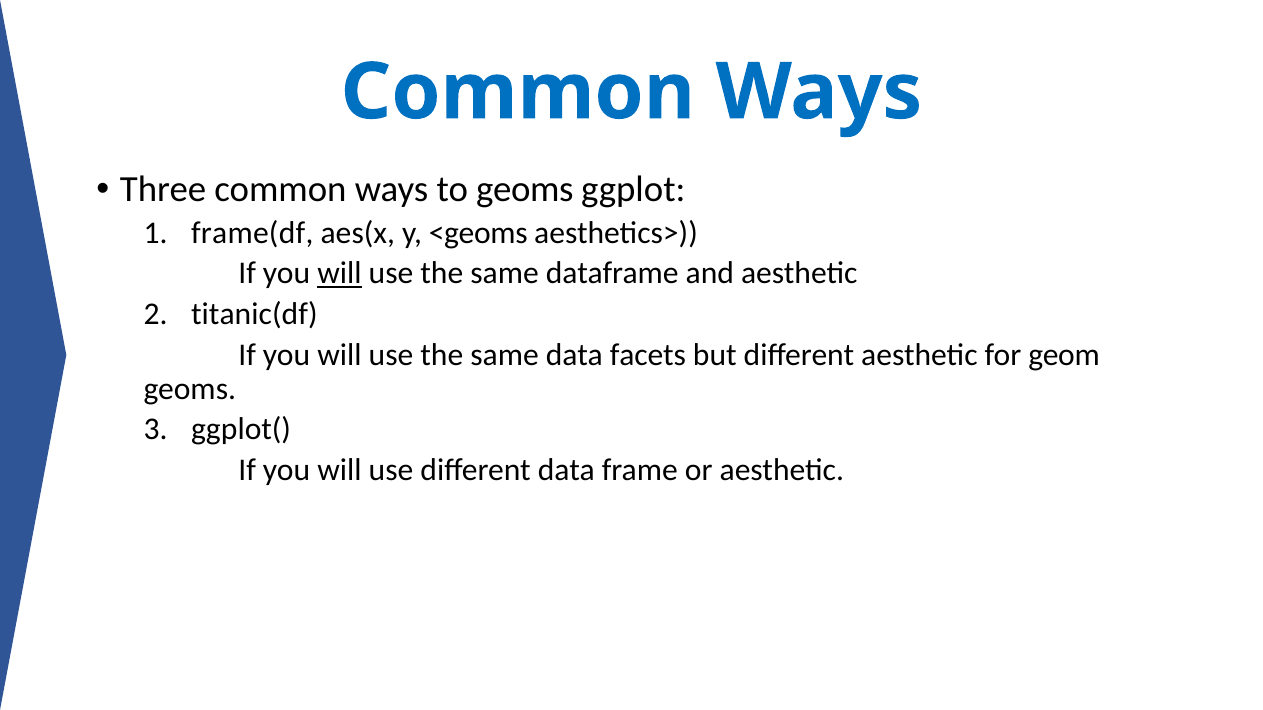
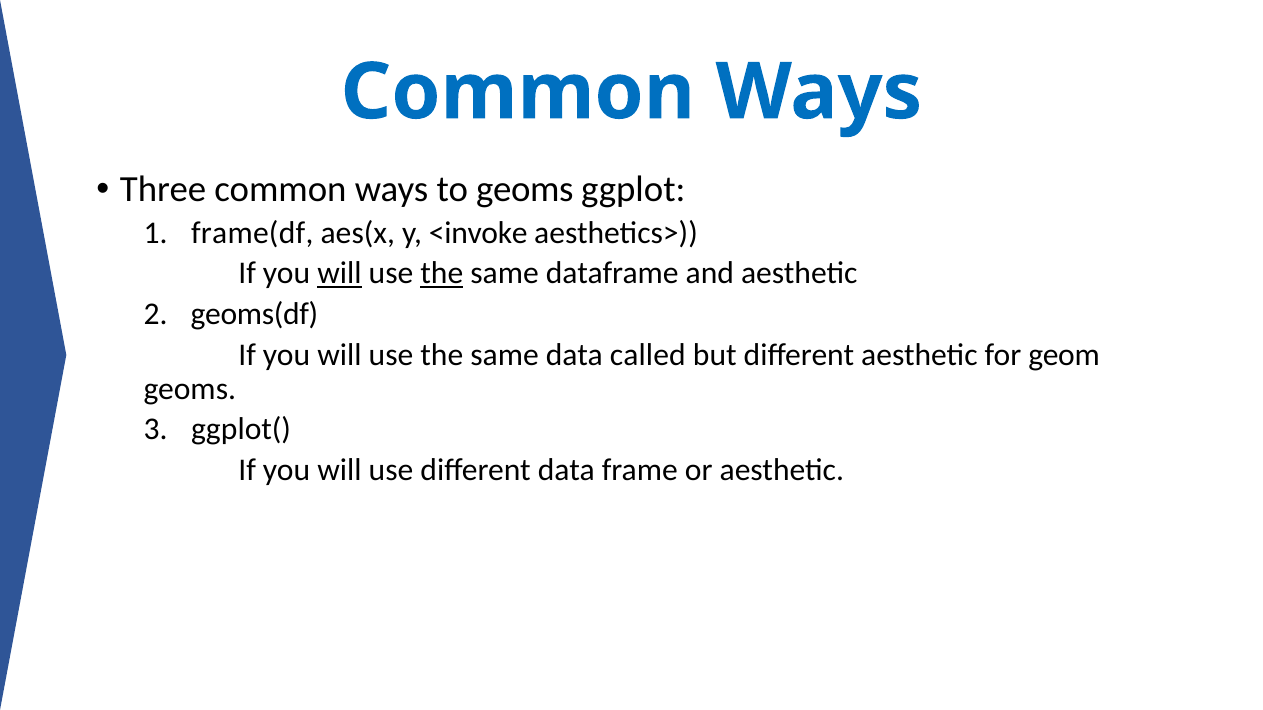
<geoms: <geoms -> <invoke
the at (442, 274) underline: none -> present
titanic(df: titanic(df -> geoms(df
facets: facets -> called
